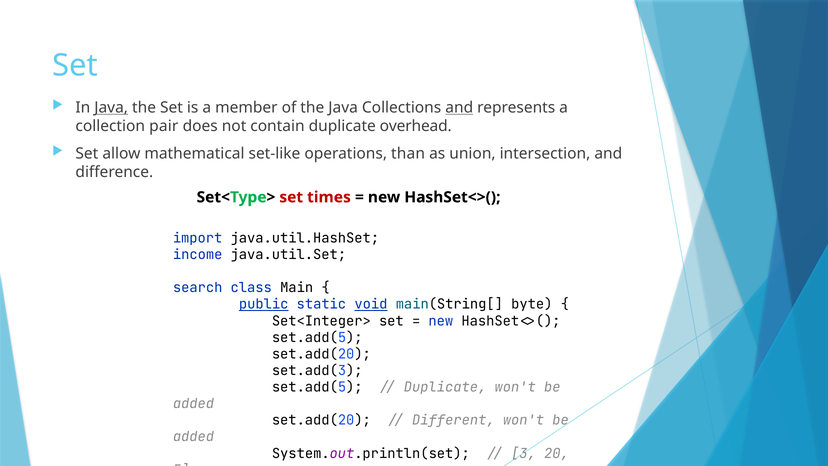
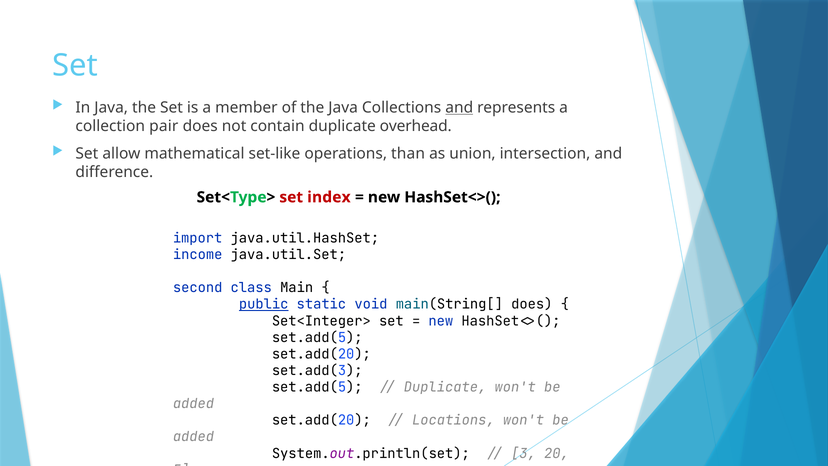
Java at (111, 107) underline: present -> none
times: times -> index
search: search -> second
void underline: present -> none
main(String[ byte: byte -> does
Different: Different -> Locations
